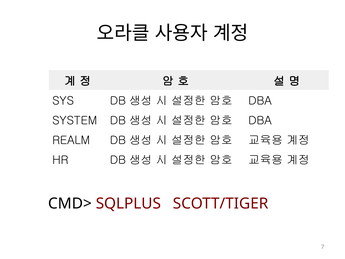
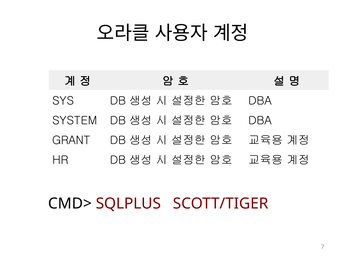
REALM: REALM -> GRANT
